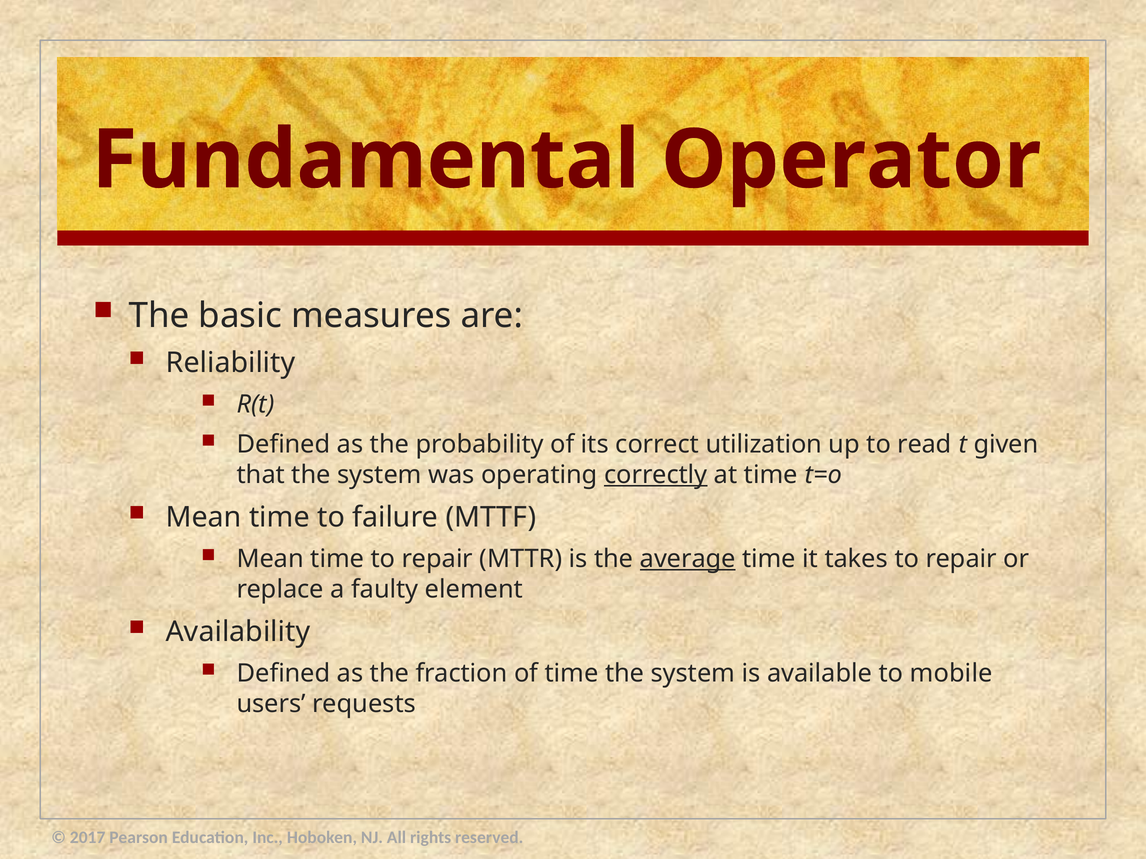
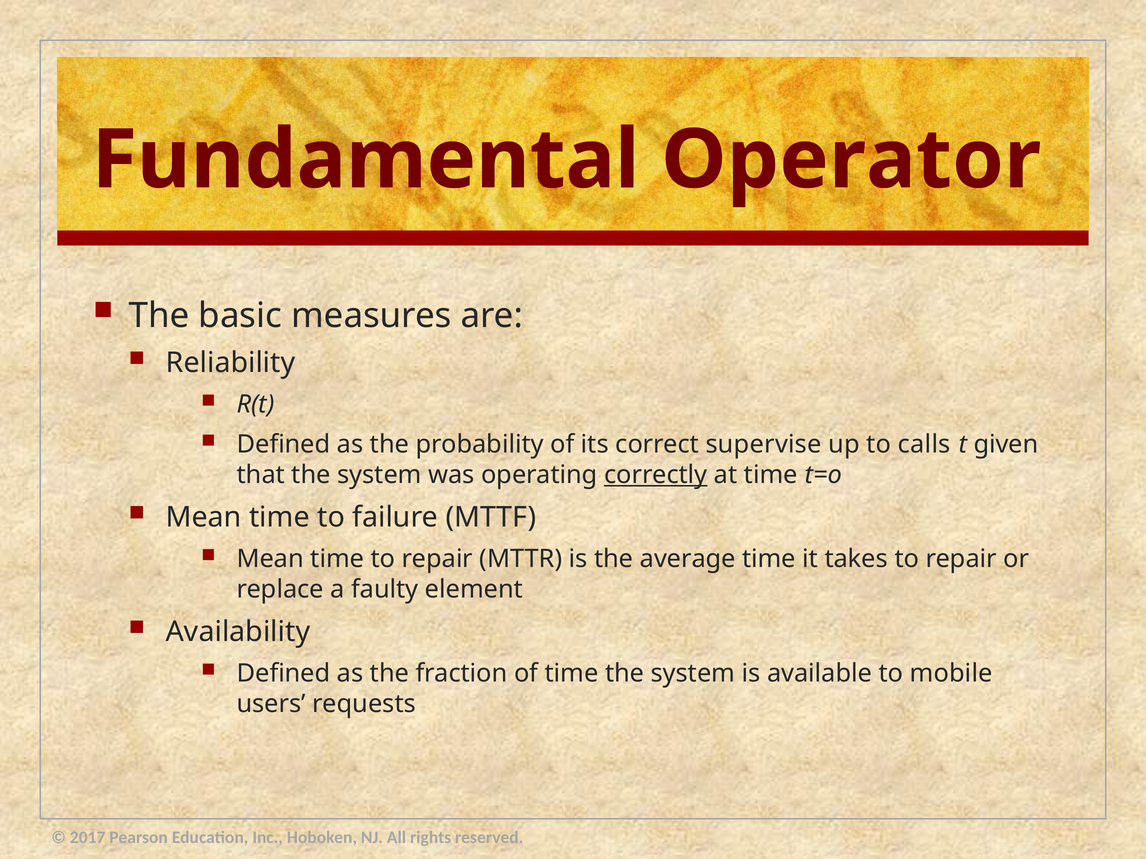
utilization: utilization -> supervise
read: read -> calls
average underline: present -> none
